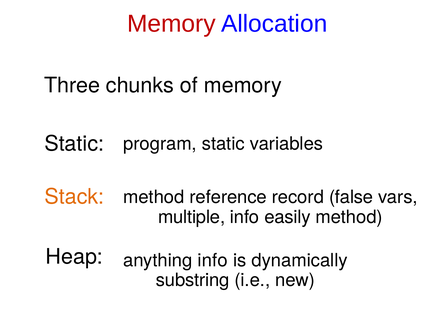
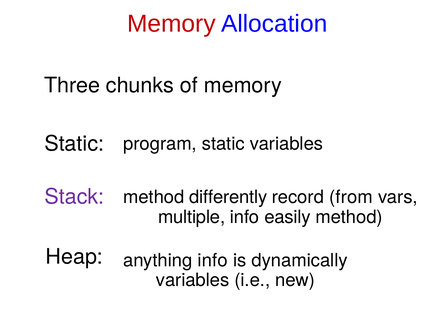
Stack colour: orange -> purple
reference: reference -> differently
false: false -> from
substring at (193, 281): substring -> variables
